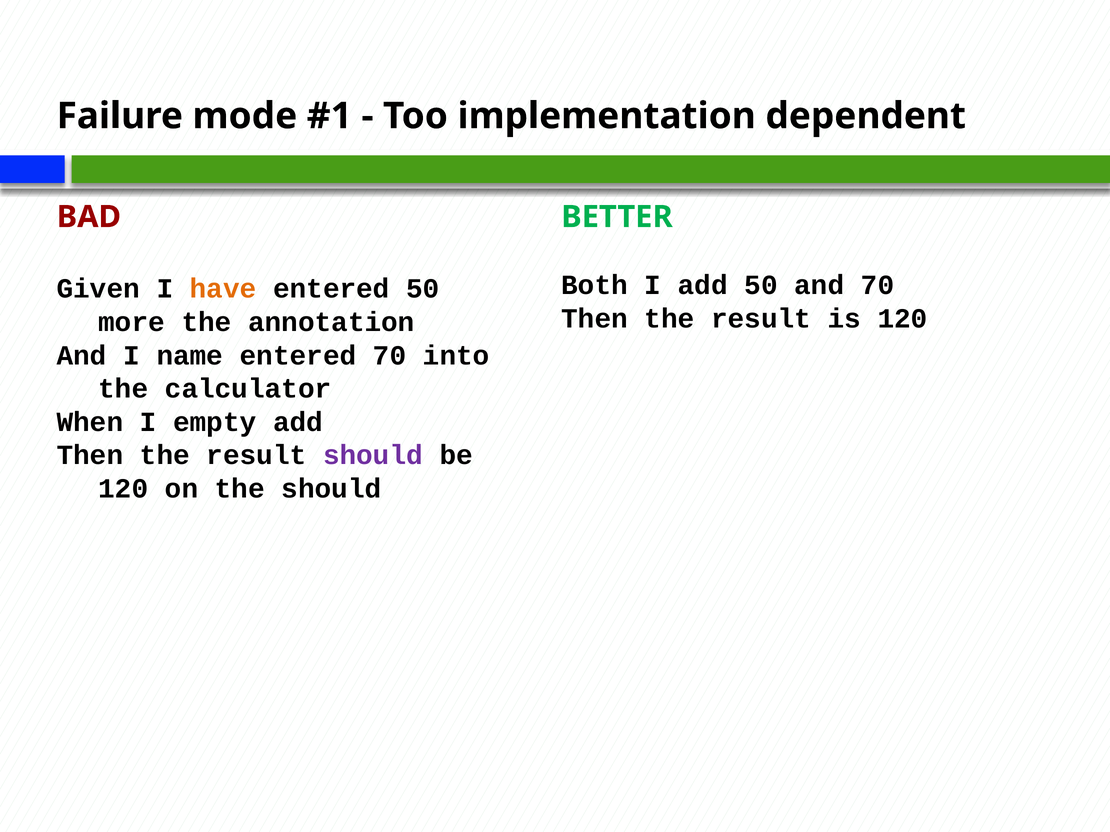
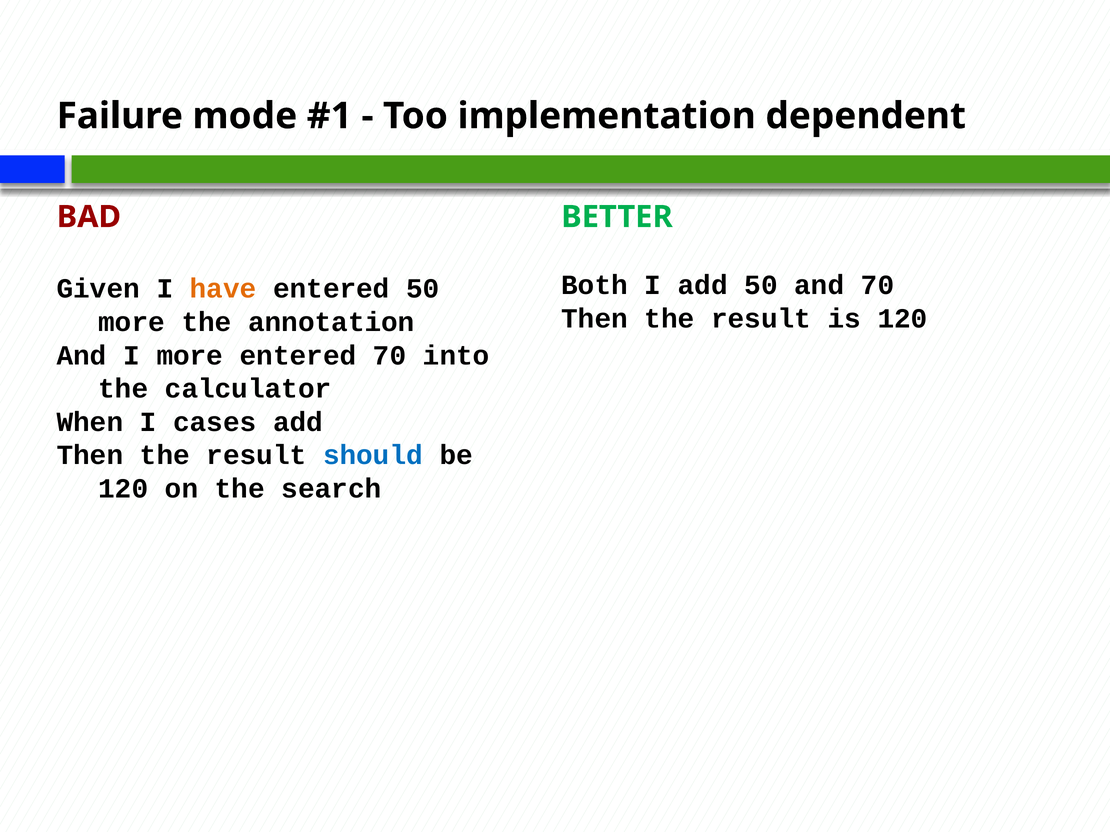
I name: name -> more
empty: empty -> cases
should at (373, 455) colour: purple -> blue
the should: should -> search
